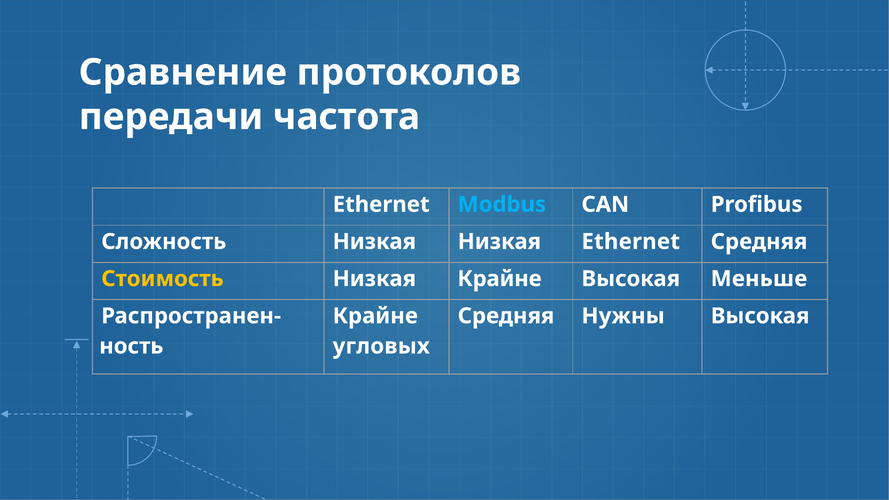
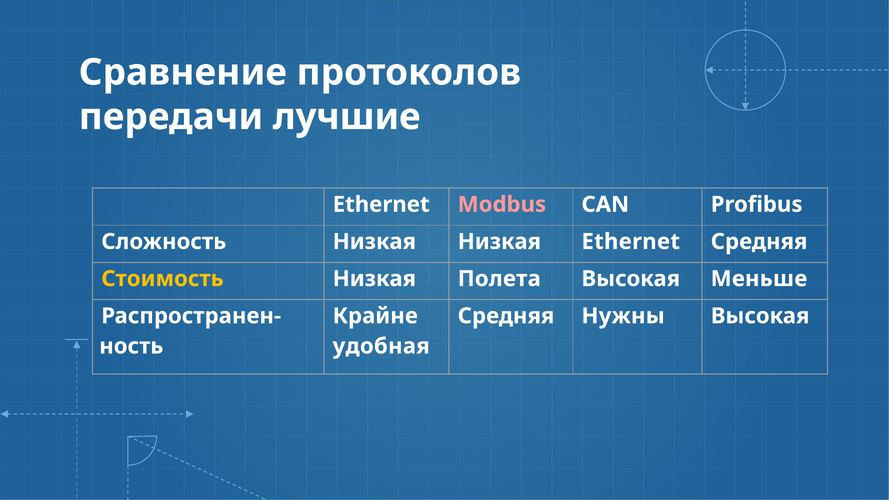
частота: частота -> лучшие
Modbus colour: light blue -> pink
Низкая Крайне: Крайне -> Полета
угловых: угловых -> удобная
